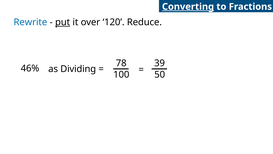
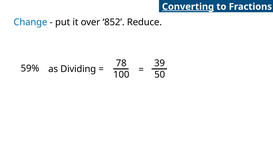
Rewrite: Rewrite -> Change
put underline: present -> none
120: 120 -> 852
46%: 46% -> 59%
